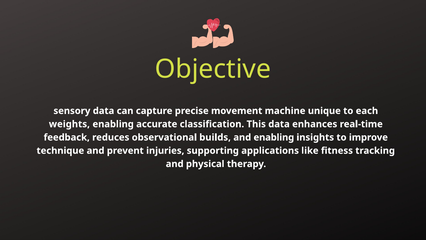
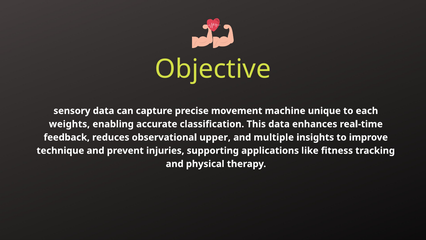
builds: builds -> upper
and enabling: enabling -> multiple
